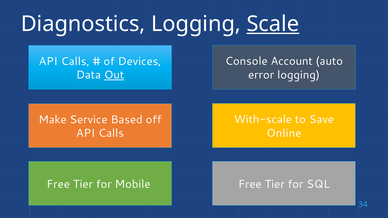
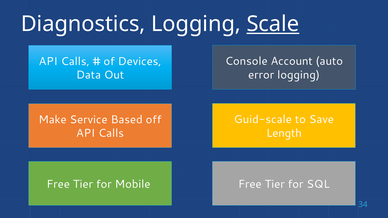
Out underline: present -> none
With-scale: With-scale -> Guid-scale
Online: Online -> Length
